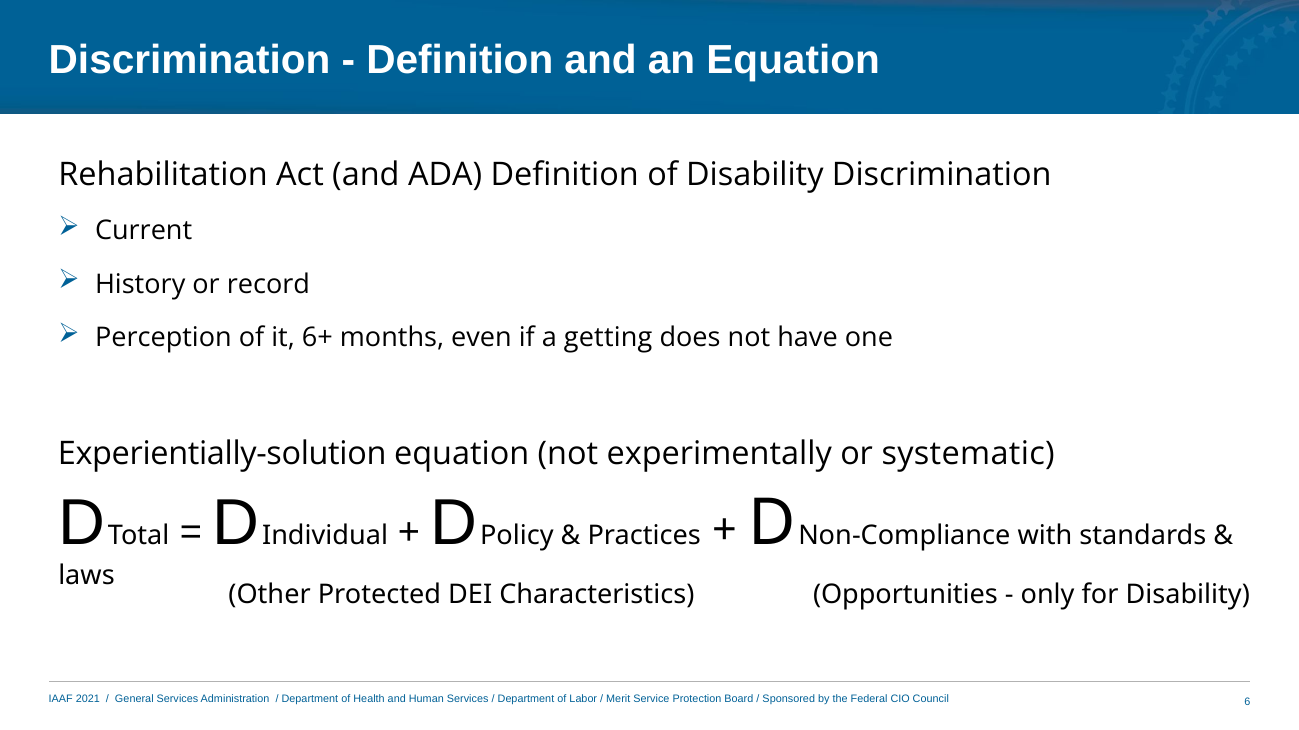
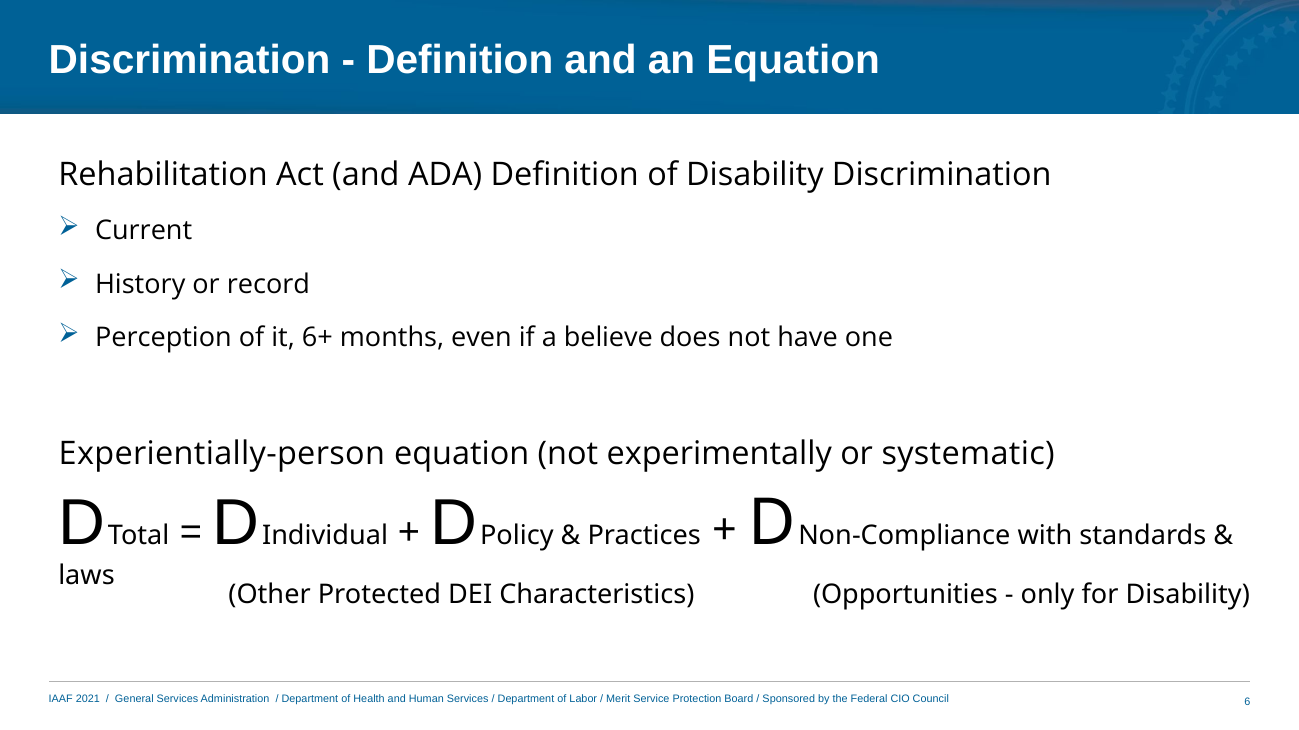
getting: getting -> believe
Experientially-solution: Experientially-solution -> Experientially-person
